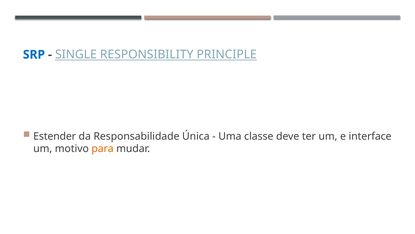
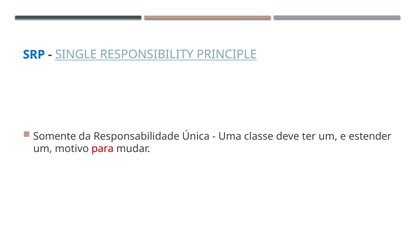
Estender: Estender -> Somente
interface: interface -> estender
para colour: orange -> red
